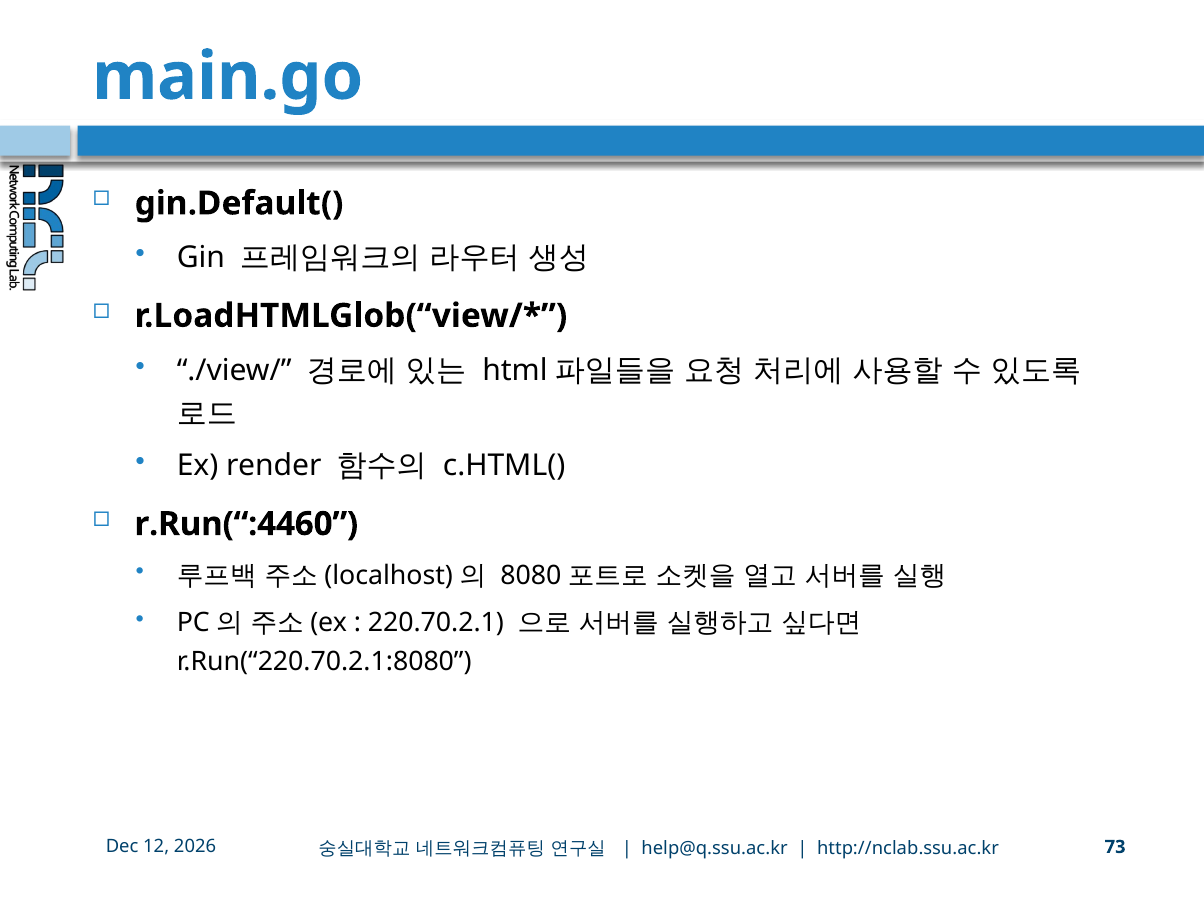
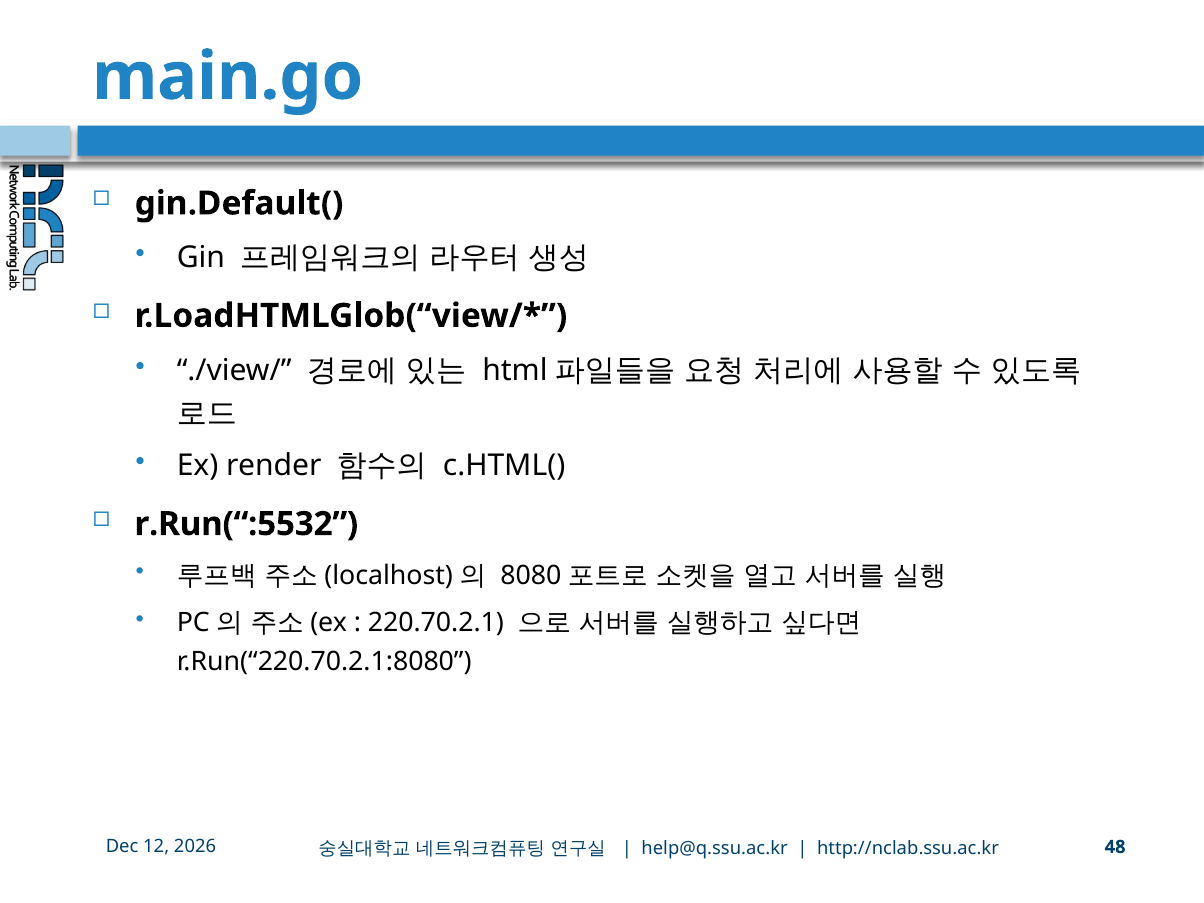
r.Run(“:4460: r.Run(“:4460 -> r.Run(“:5532
73: 73 -> 48
